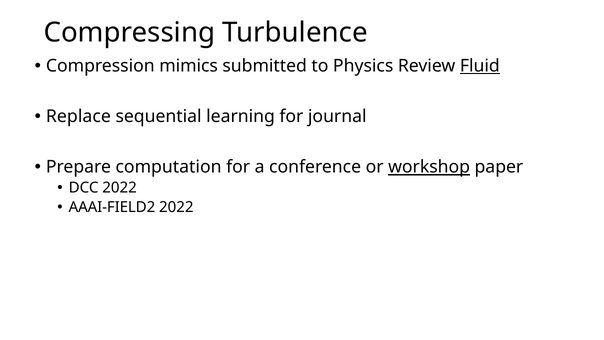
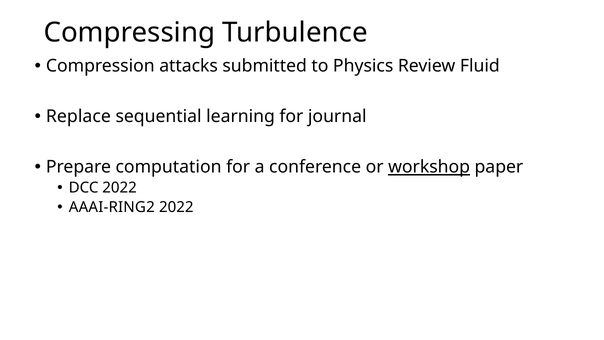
mimics: mimics -> attacks
Fluid underline: present -> none
AAAI-FIELD2: AAAI-FIELD2 -> AAAI-RING2
